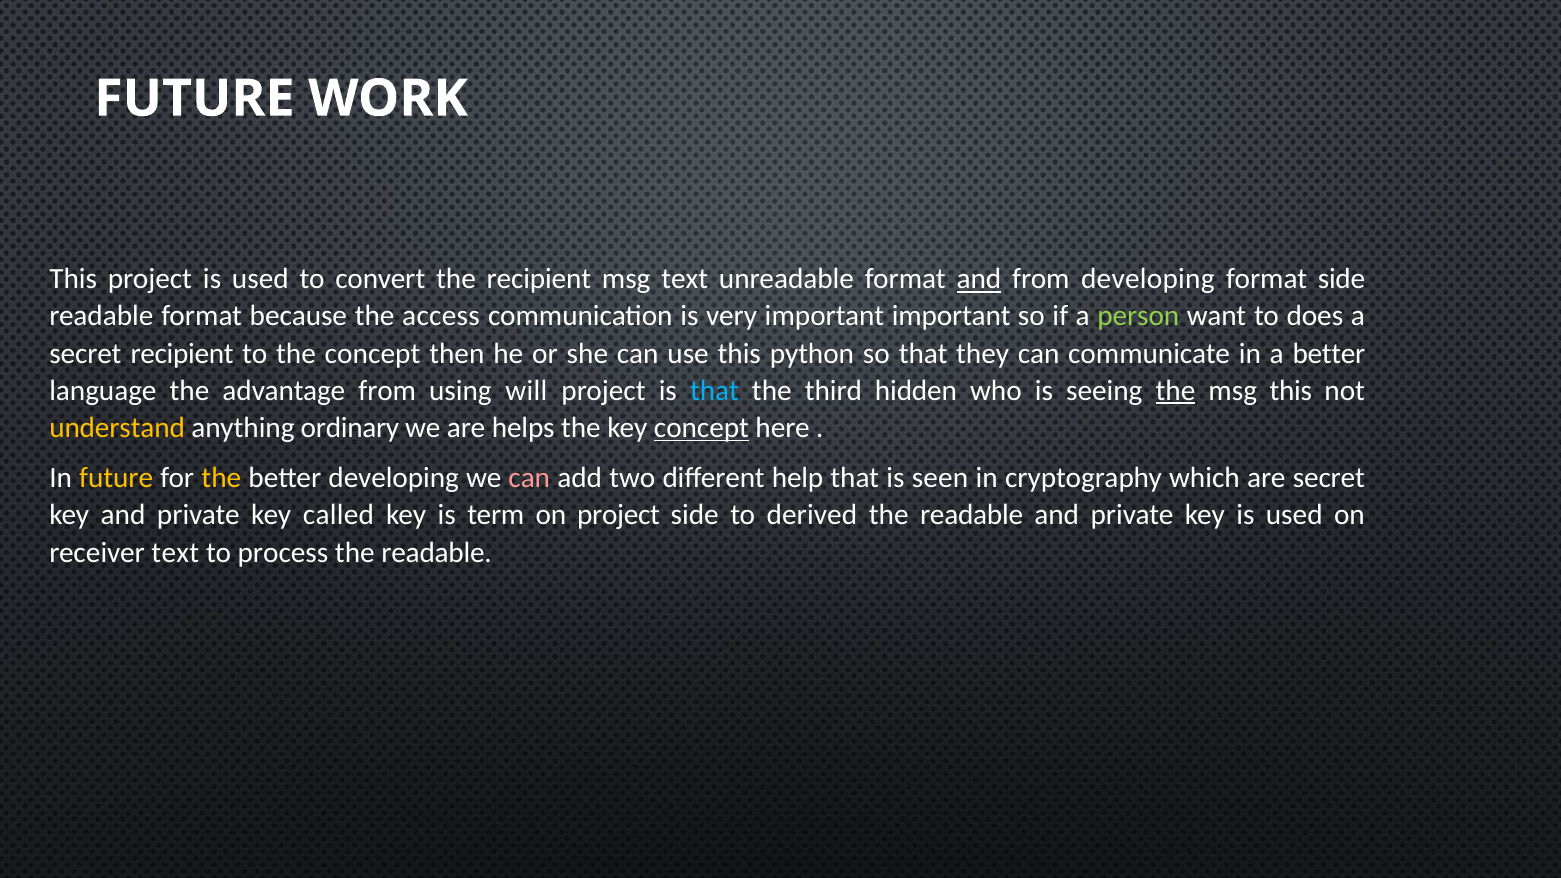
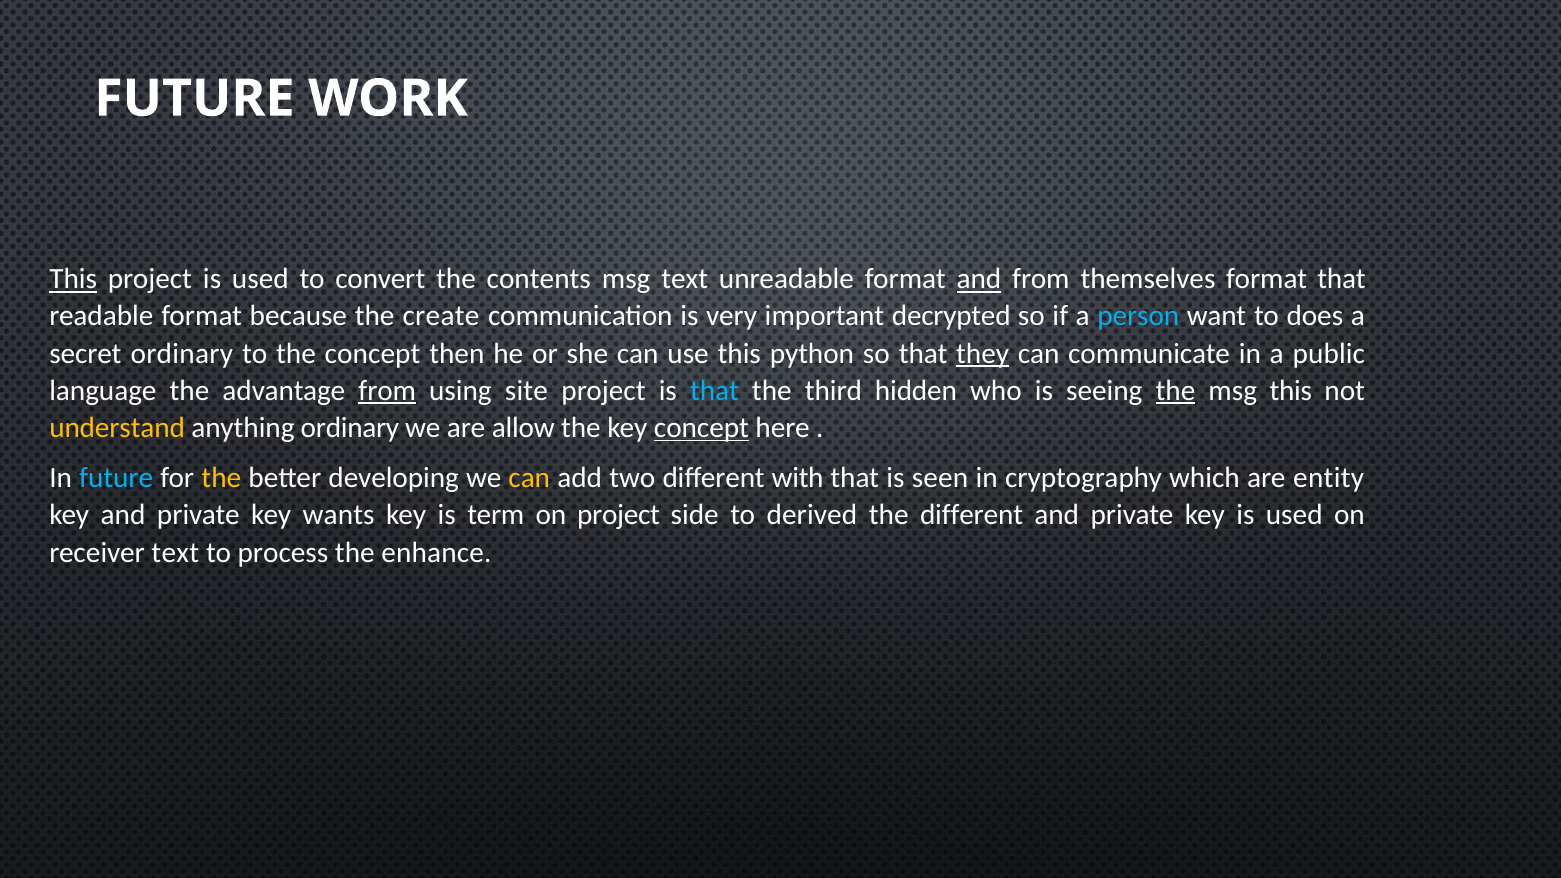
This at (73, 279) underline: none -> present
the recipient: recipient -> contents
from developing: developing -> themselves
format side: side -> that
access: access -> create
important important: important -> decrypted
person colour: light green -> light blue
secret recipient: recipient -> ordinary
they underline: none -> present
a better: better -> public
from at (387, 391) underline: none -> present
will: will -> site
helps: helps -> allow
future at (116, 478) colour: yellow -> light blue
can at (529, 478) colour: pink -> yellow
help: help -> with
are secret: secret -> entity
called: called -> wants
readable at (972, 515): readable -> different
readable at (437, 553): readable -> enhance
